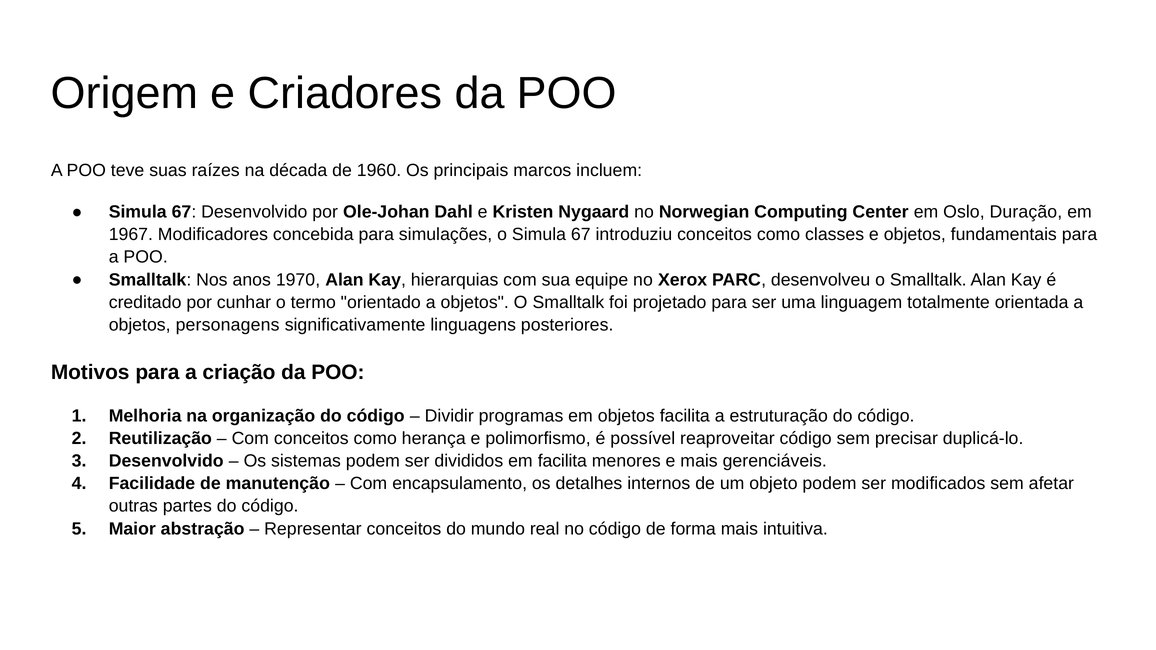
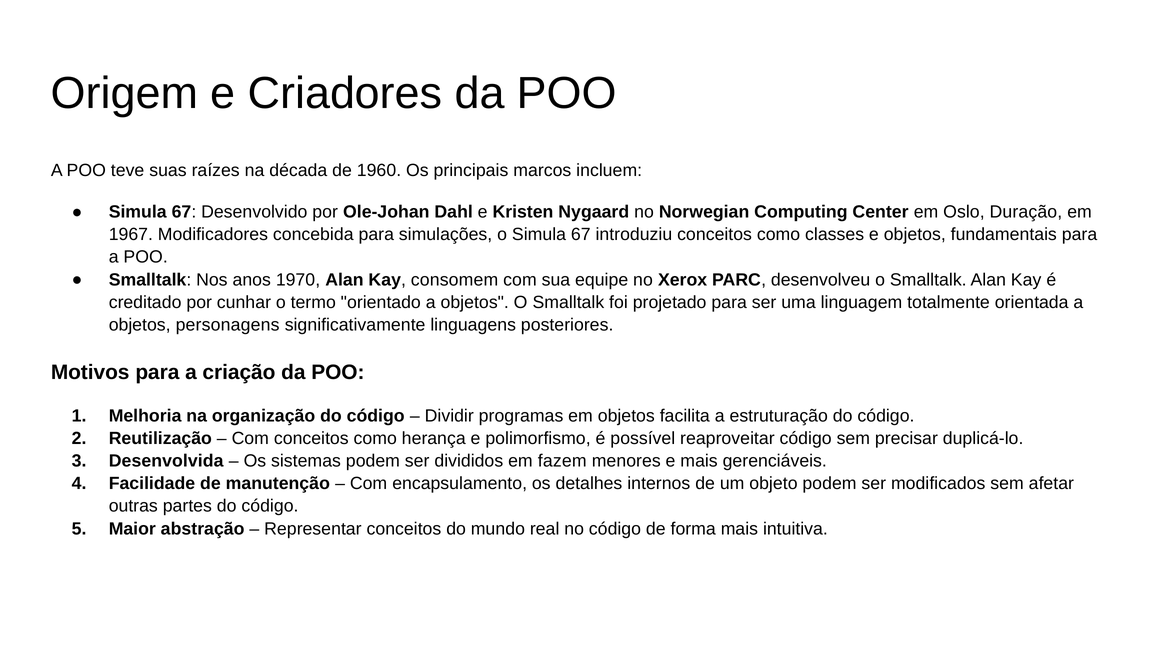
hierarquias: hierarquias -> consomem
Desenvolvido at (166, 461): Desenvolvido -> Desenvolvida
em facilita: facilita -> fazem
